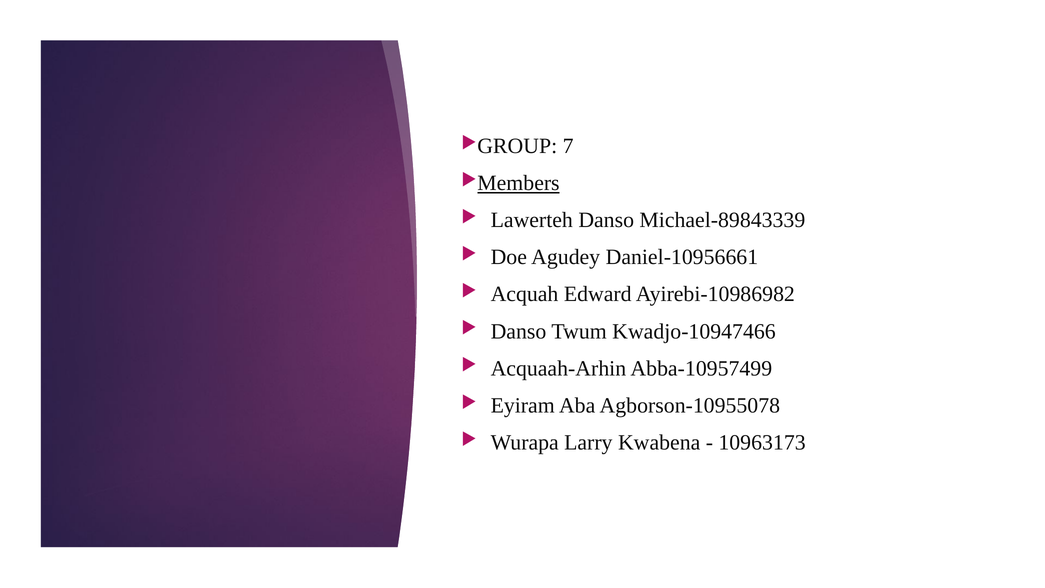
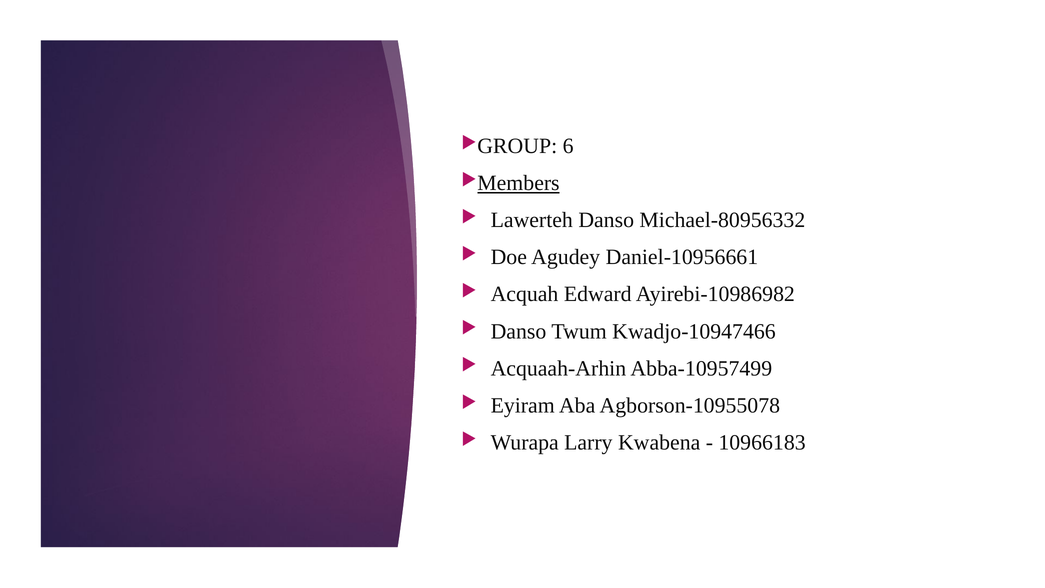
7: 7 -> 6
Michael-89843339: Michael-89843339 -> Michael-80956332
10963173: 10963173 -> 10966183
